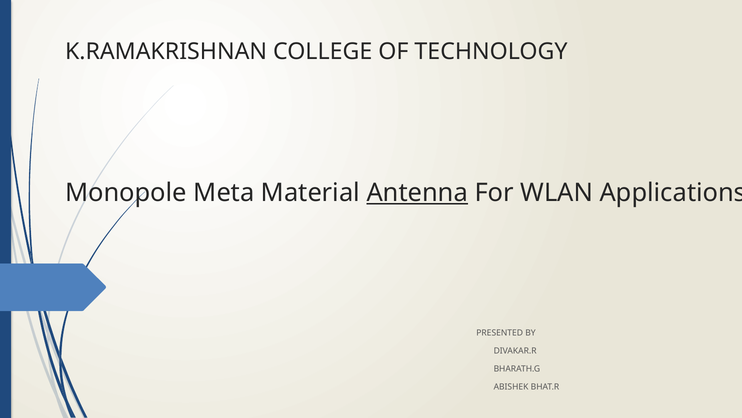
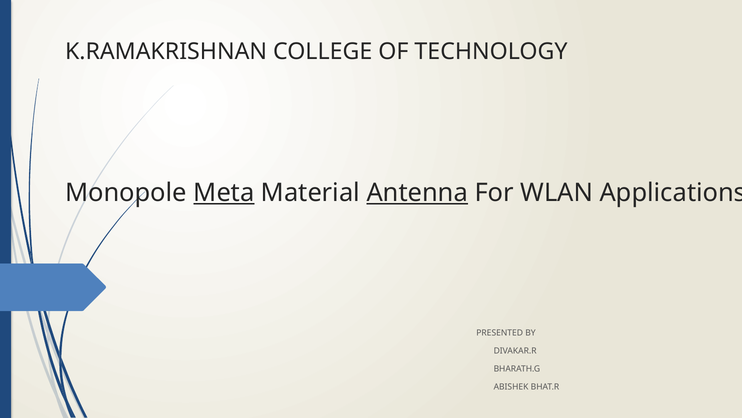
Meta underline: none -> present
